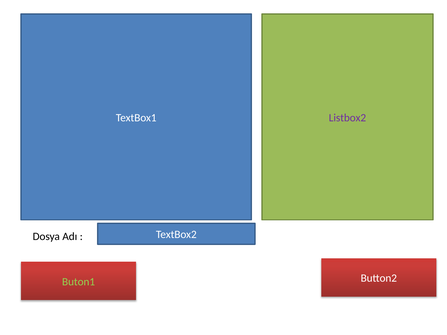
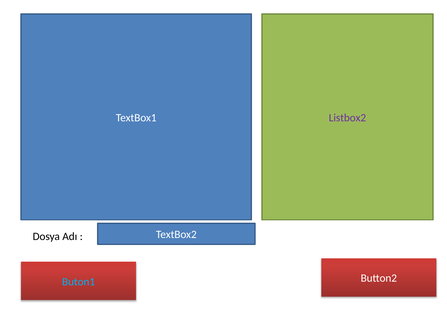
Buton1 colour: light green -> light blue
